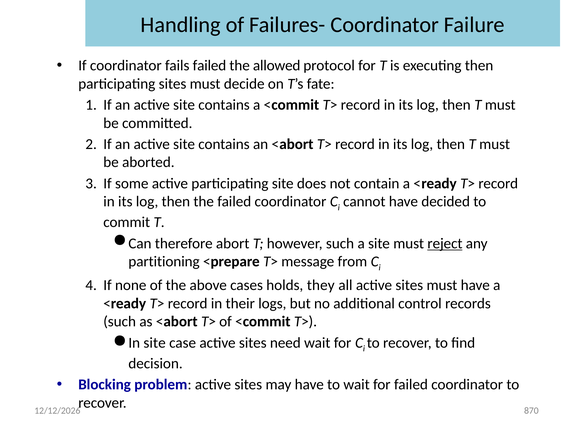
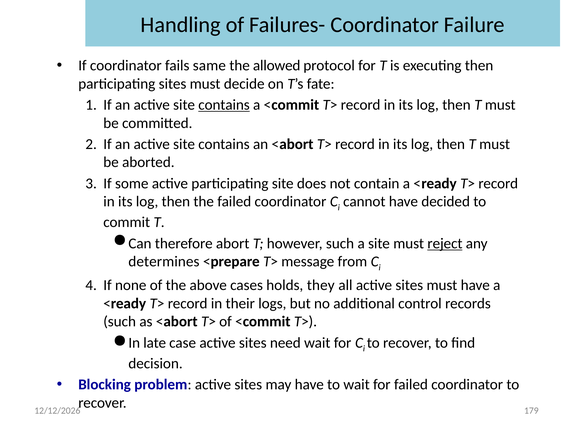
fails failed: failed -> same
contains at (224, 105) underline: none -> present
partitioning: partitioning -> determines
site at (155, 343): site -> late
870: 870 -> 179
